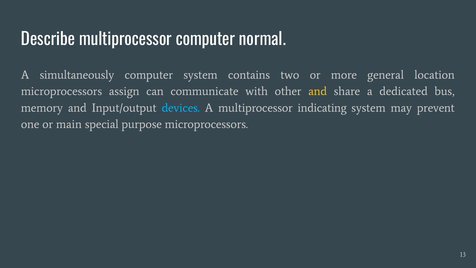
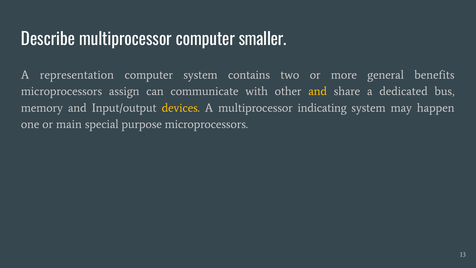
normal: normal -> smaller
simultaneously: simultaneously -> representation
location: location -> benefits
devices colour: light blue -> yellow
prevent: prevent -> happen
